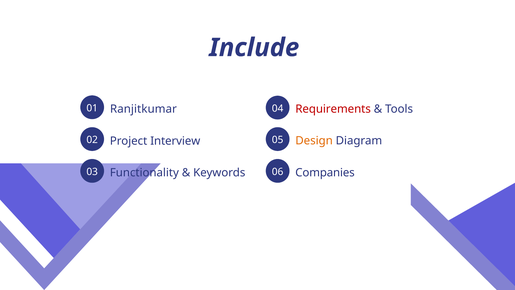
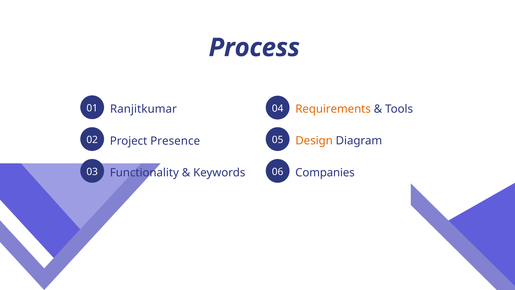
Include: Include -> Process
Requirements colour: red -> orange
Interview: Interview -> Presence
